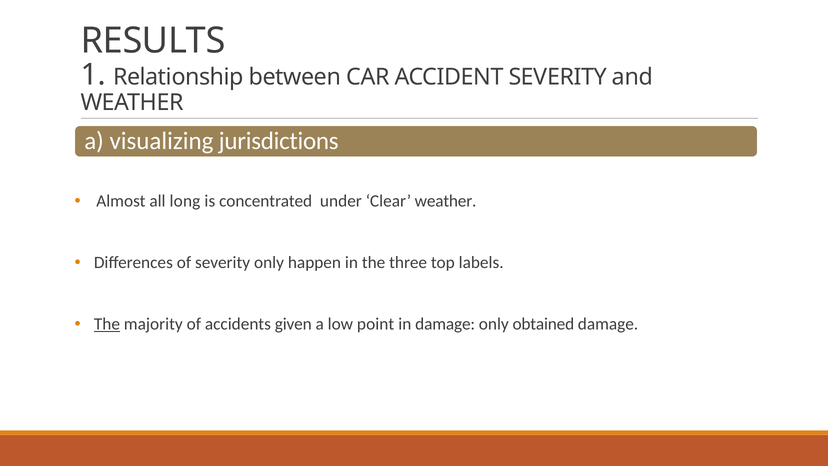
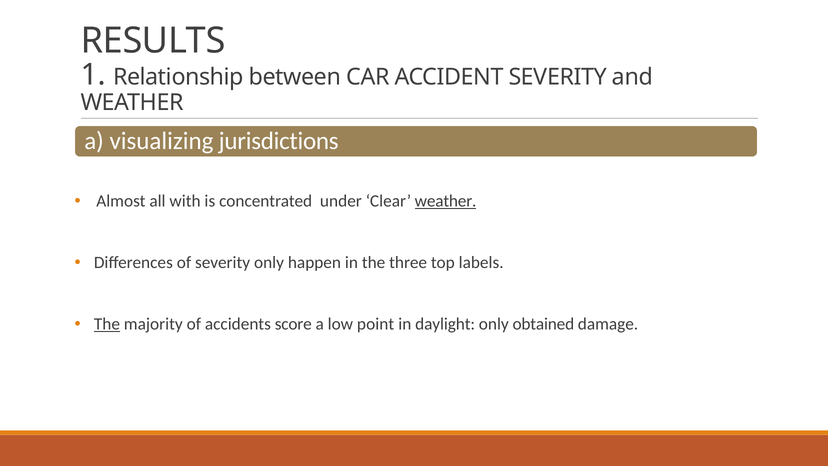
long: long -> with
weather at (446, 201) underline: none -> present
given: given -> score
in damage: damage -> daylight
